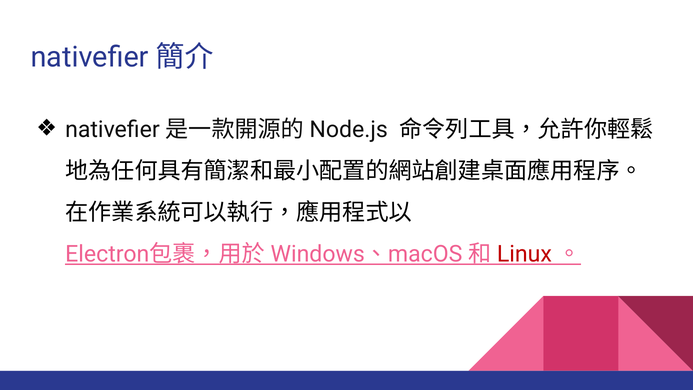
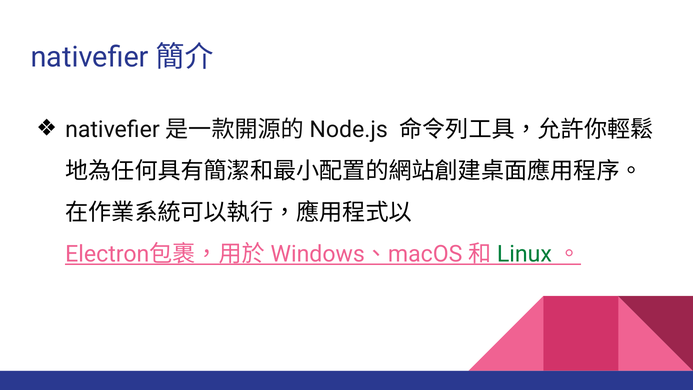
Linux colour: red -> green
